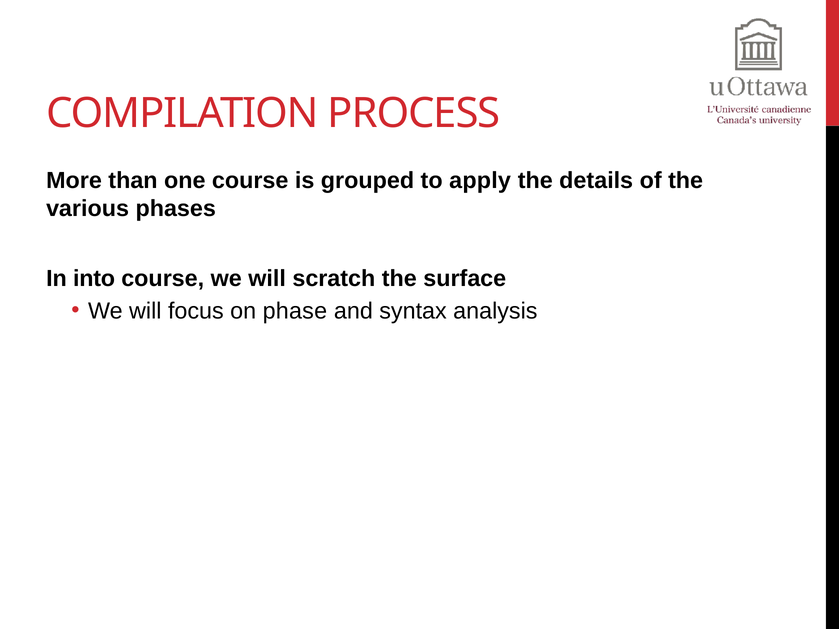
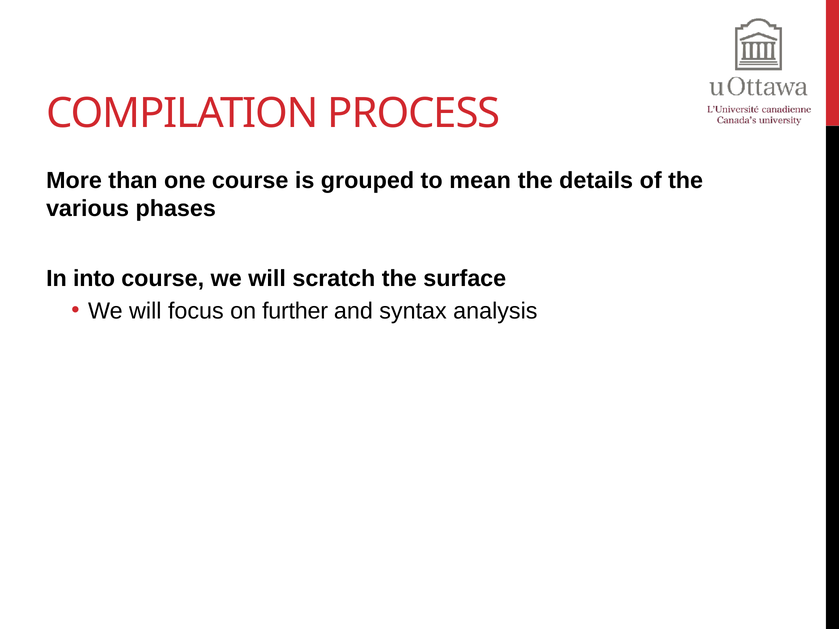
apply: apply -> mean
phase: phase -> further
